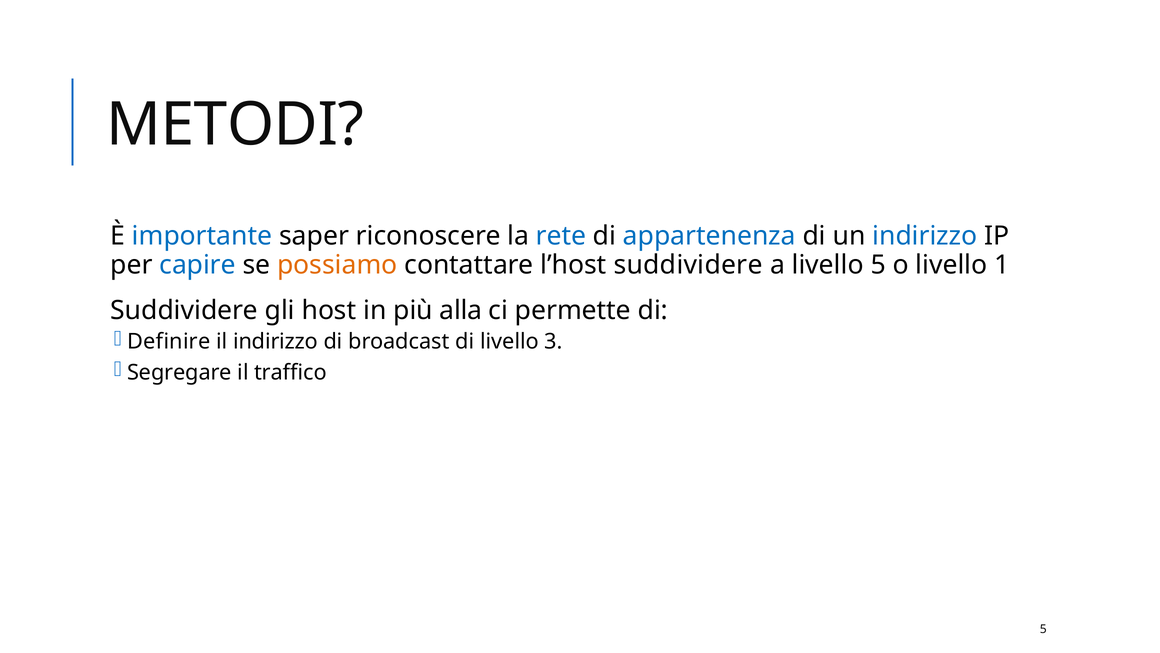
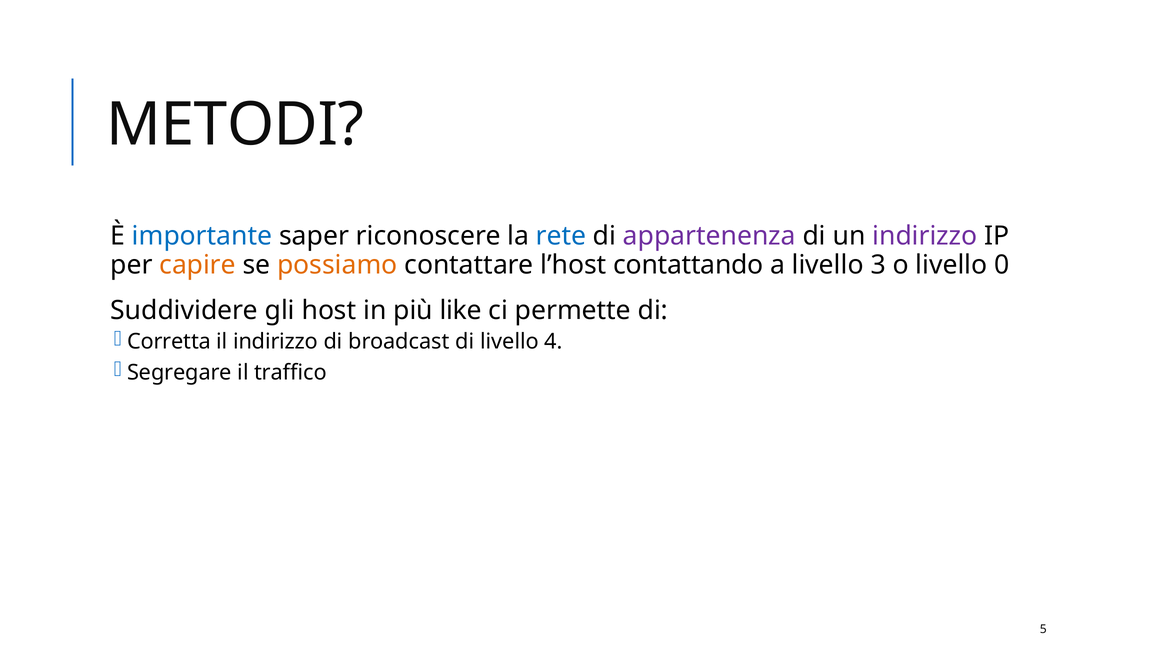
appartenenza colour: blue -> purple
indirizzo at (925, 236) colour: blue -> purple
capire colour: blue -> orange
l’host suddividere: suddividere -> contattando
livello 5: 5 -> 3
1: 1 -> 0
alla: alla -> like
Definire: Definire -> Corretta
3: 3 -> 4
